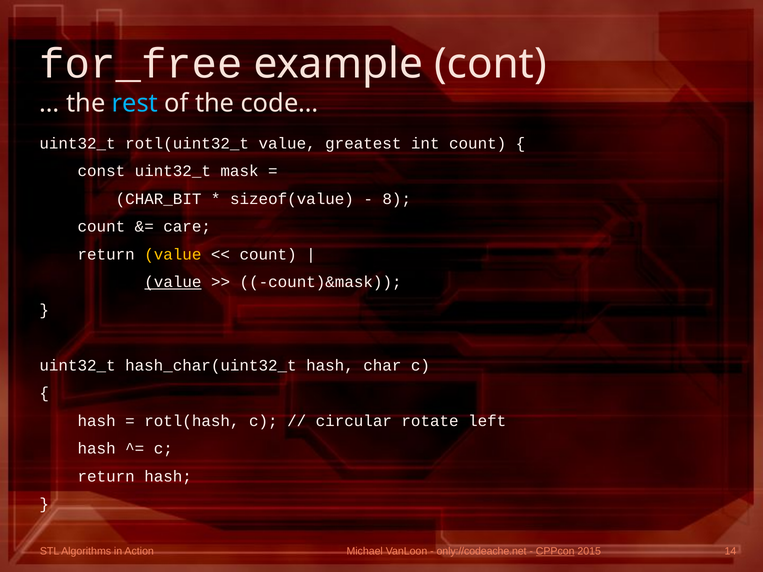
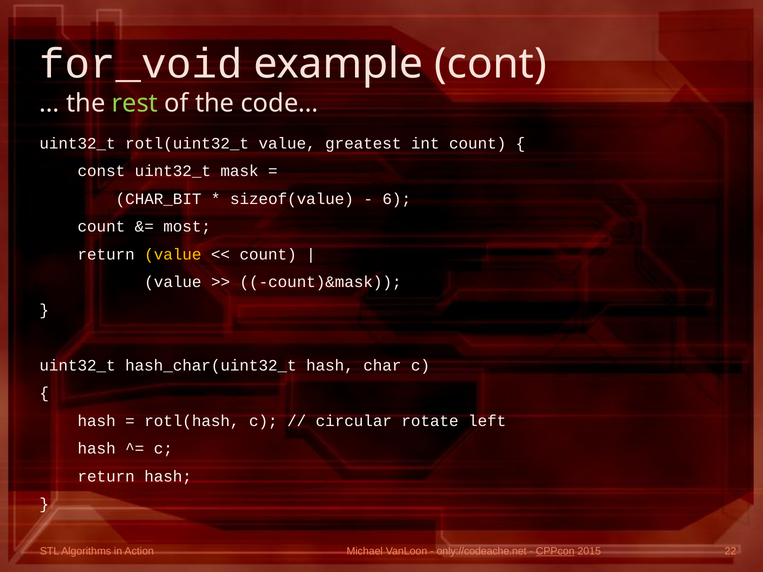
for_free: for_free -> for_void
rest colour: light blue -> light green
8: 8 -> 6
care: care -> most
value at (173, 282) underline: present -> none
14: 14 -> 22
